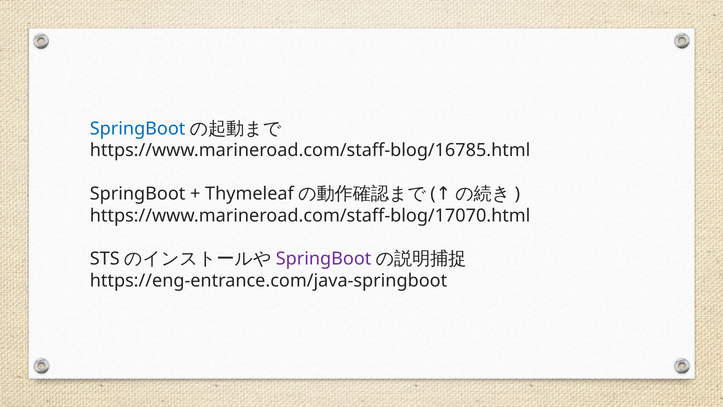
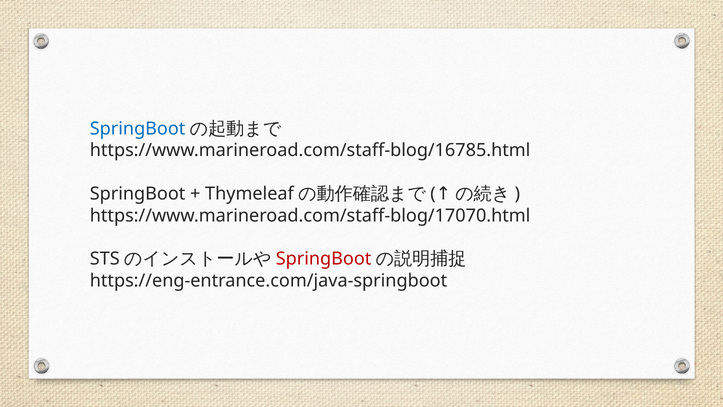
SpringBoot at (324, 259) colour: purple -> red
